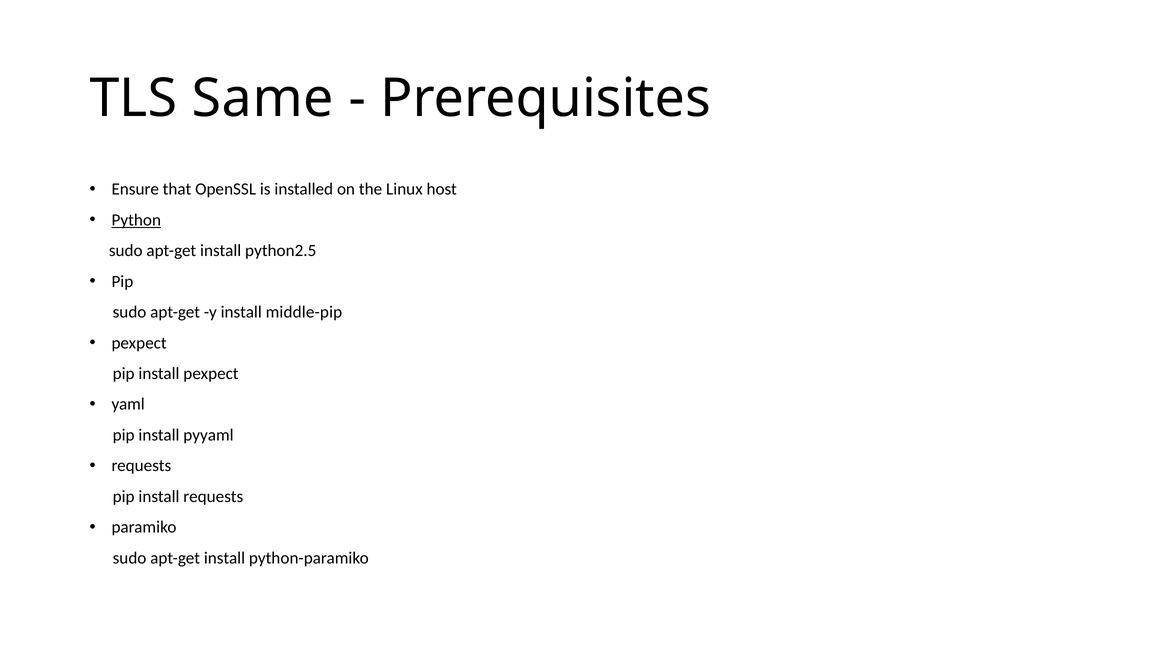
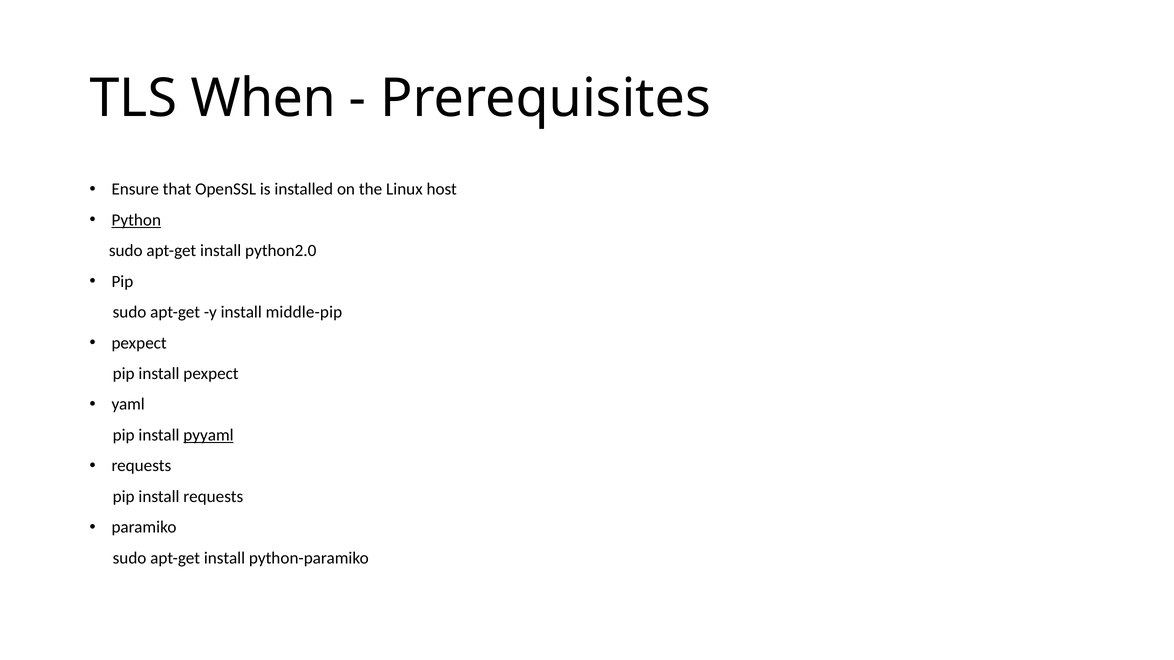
Same: Same -> When
python2.5: python2.5 -> python2.0
pyyaml underline: none -> present
